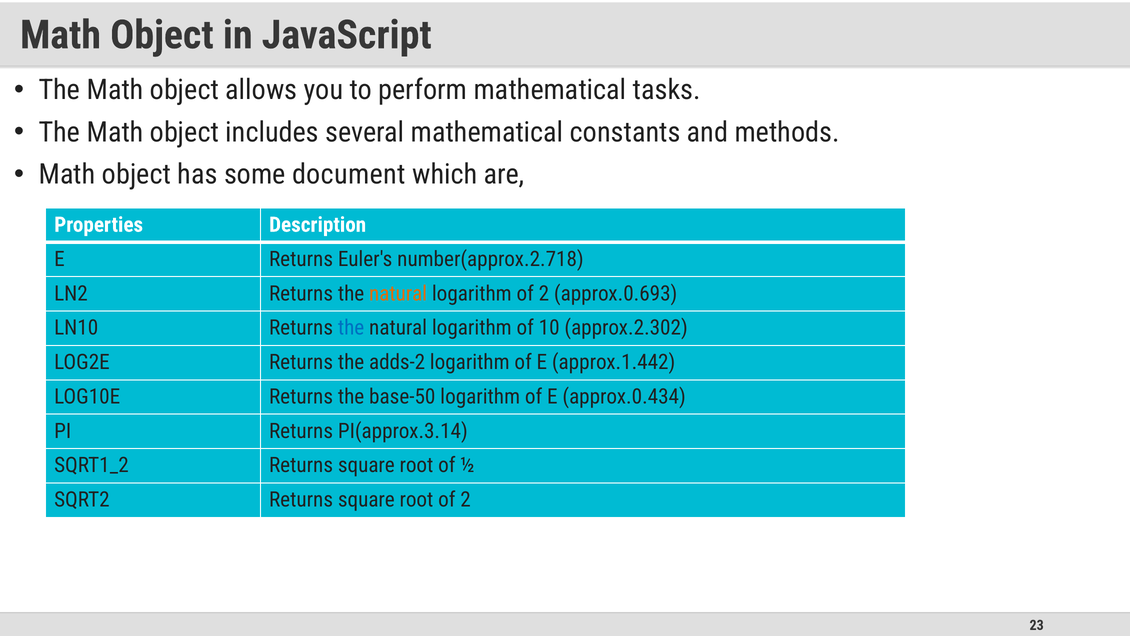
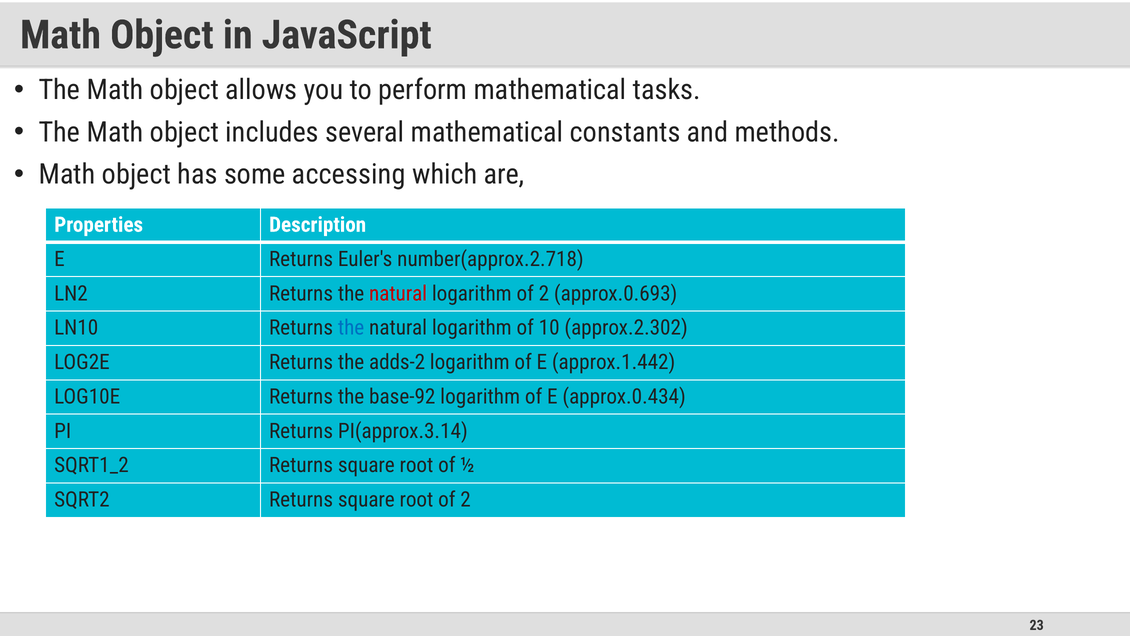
document: document -> accessing
natural at (398, 293) colour: orange -> red
base‐50: base‐50 -> base‐92
